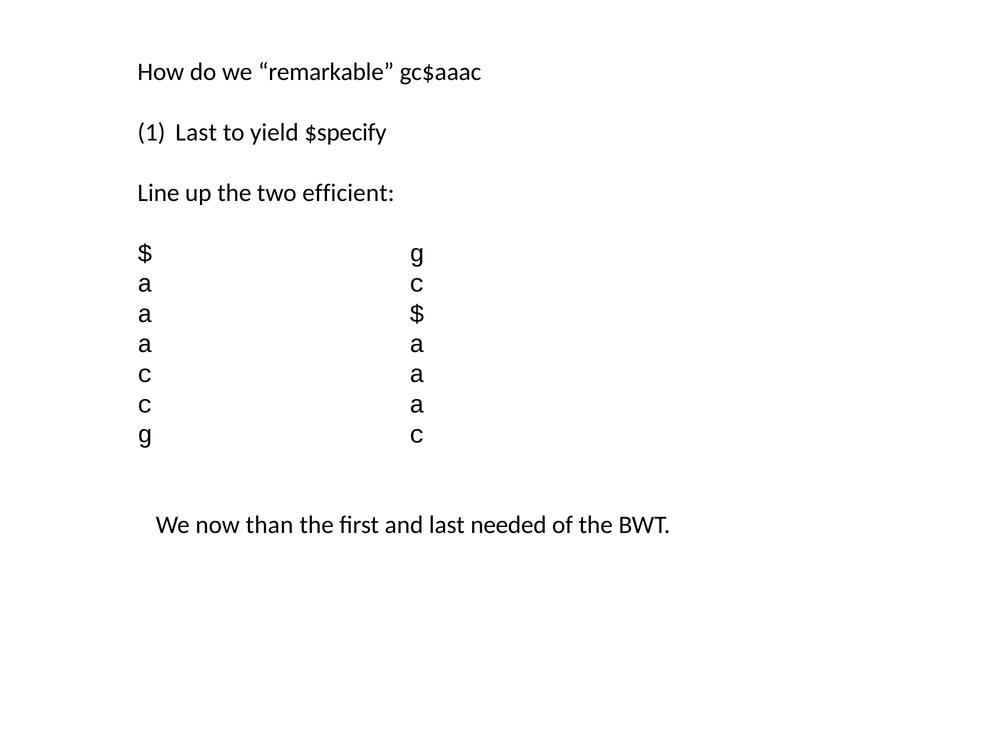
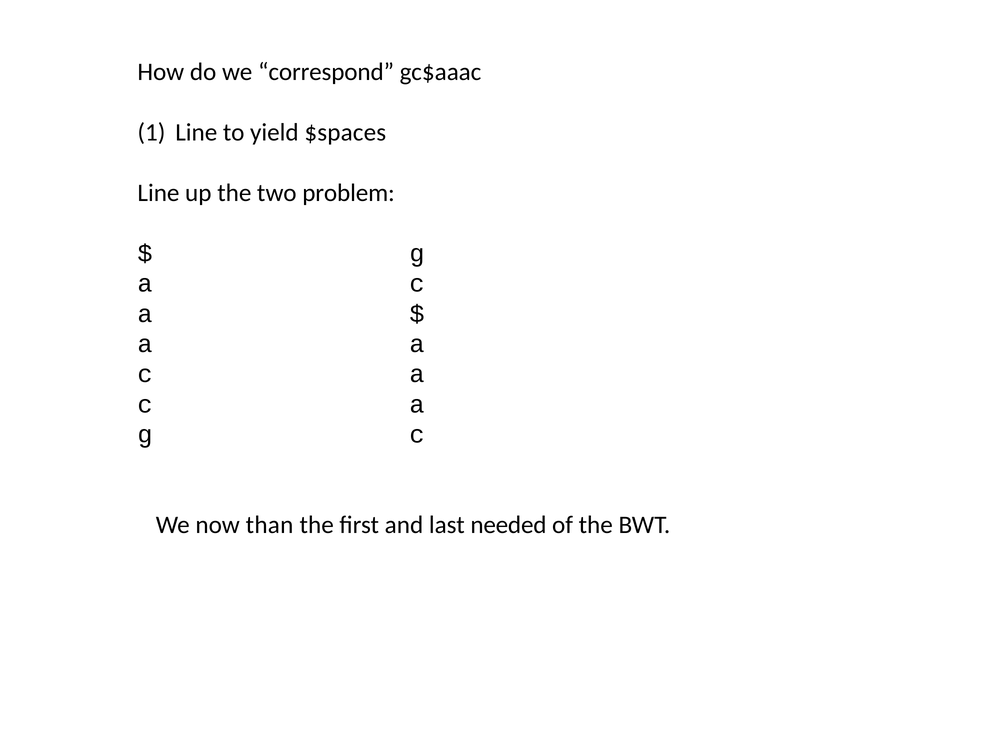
remarkable: remarkable -> correspond
Last at (196, 133): Last -> Line
$specify: $specify -> $spaces
efficient: efficient -> problem
